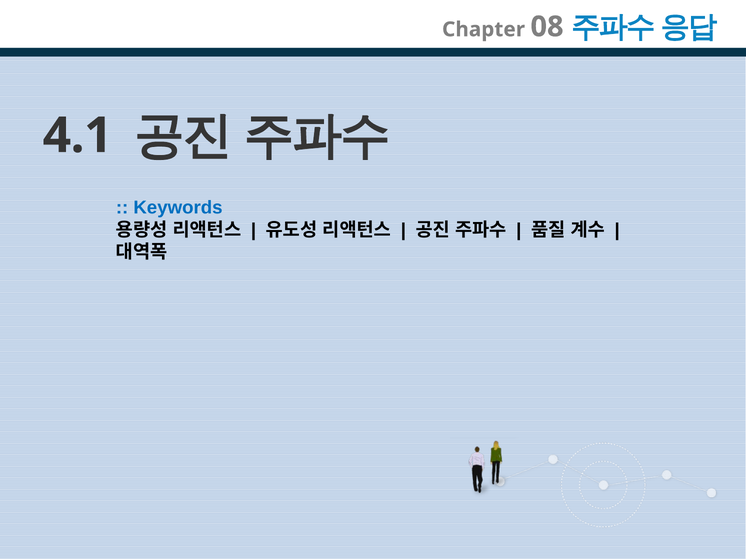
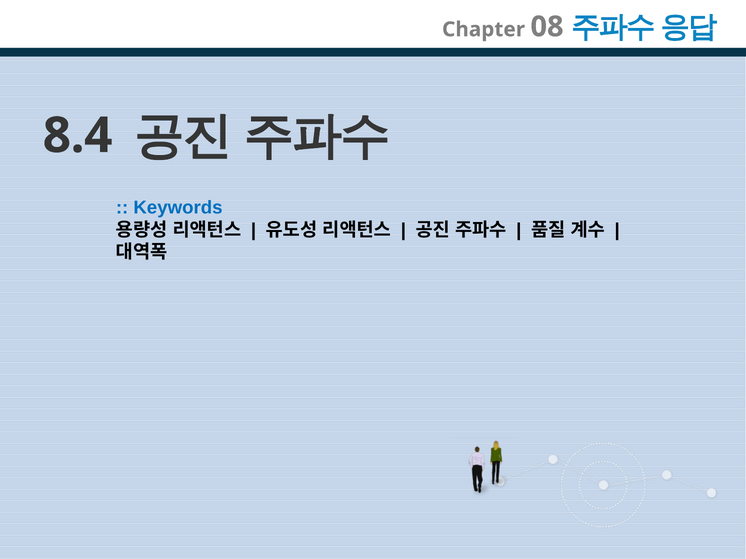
4.1: 4.1 -> 8.4
